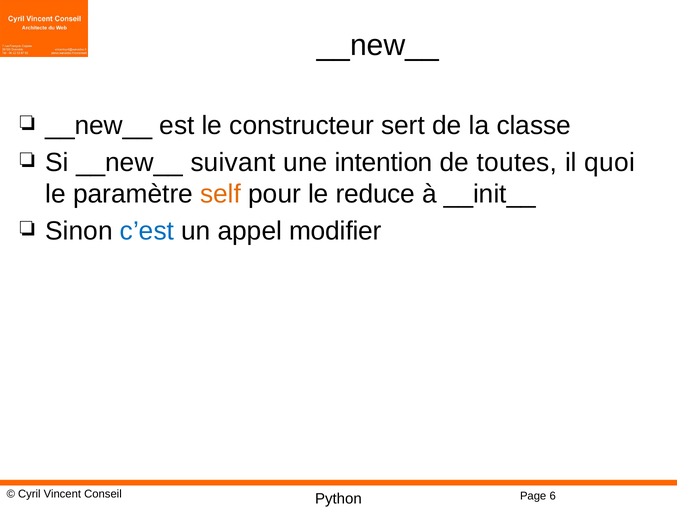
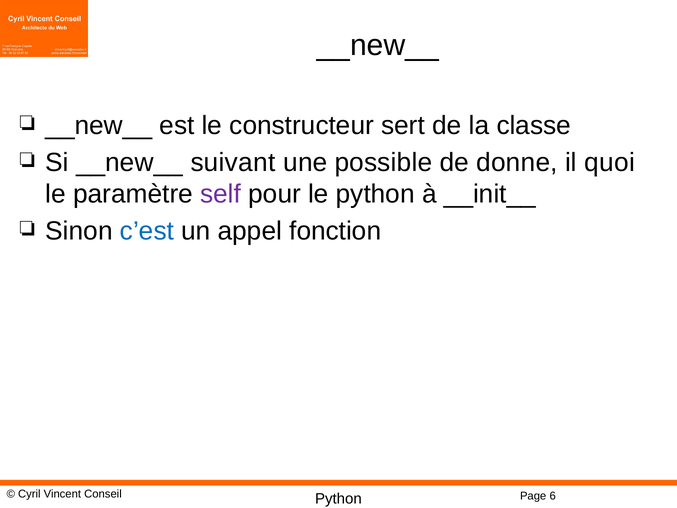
intention: intention -> possible
toutes: toutes -> donne
self colour: orange -> purple
le reduce: reduce -> python
modifier: modifier -> fonction
